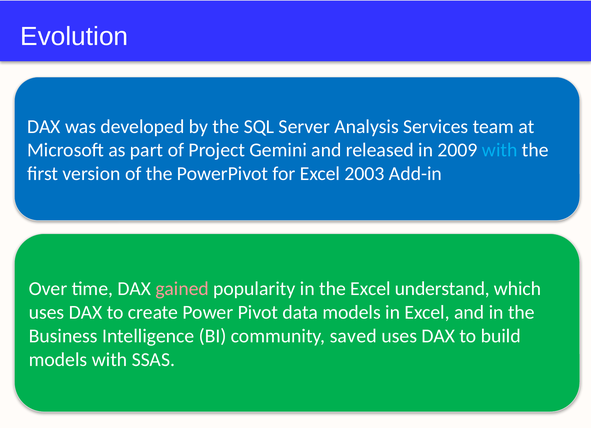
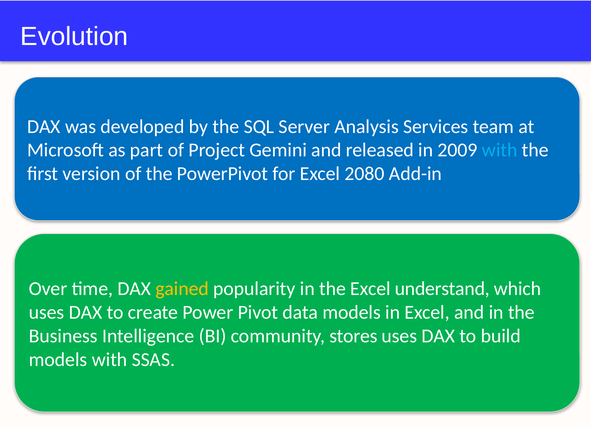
2003: 2003 -> 2080
gained colour: pink -> yellow
saved: saved -> stores
